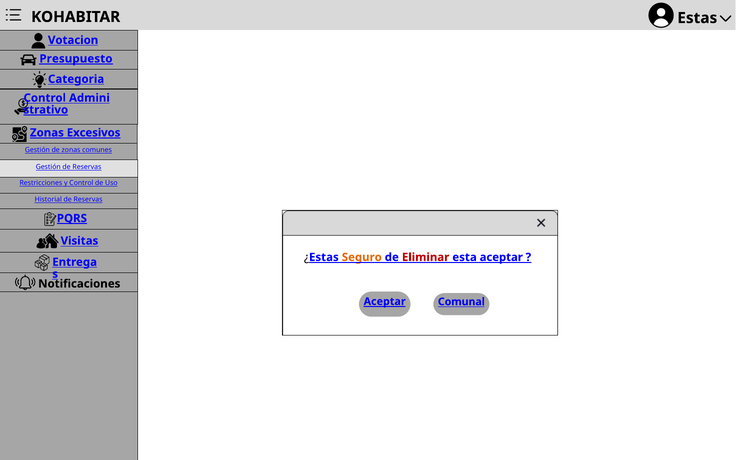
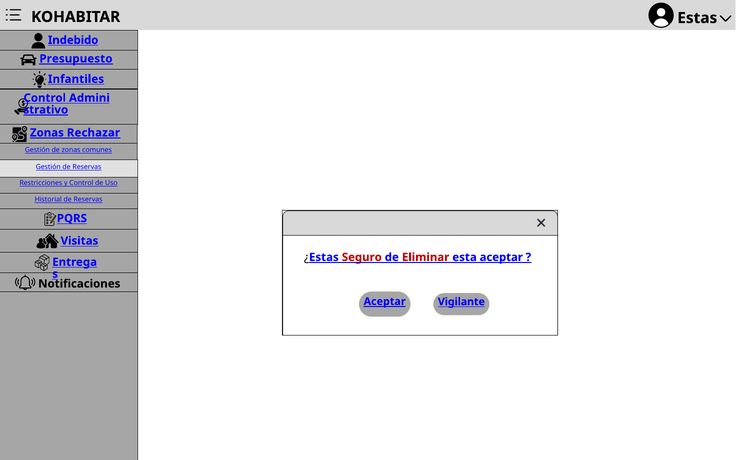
Votacion: Votacion -> Indebido
Categoria: Categoria -> Infantiles
Excesivos: Excesivos -> Rechazar
PQRS underline: present -> none
Seguro colour: orange -> red
Comunal: Comunal -> Vigilante
